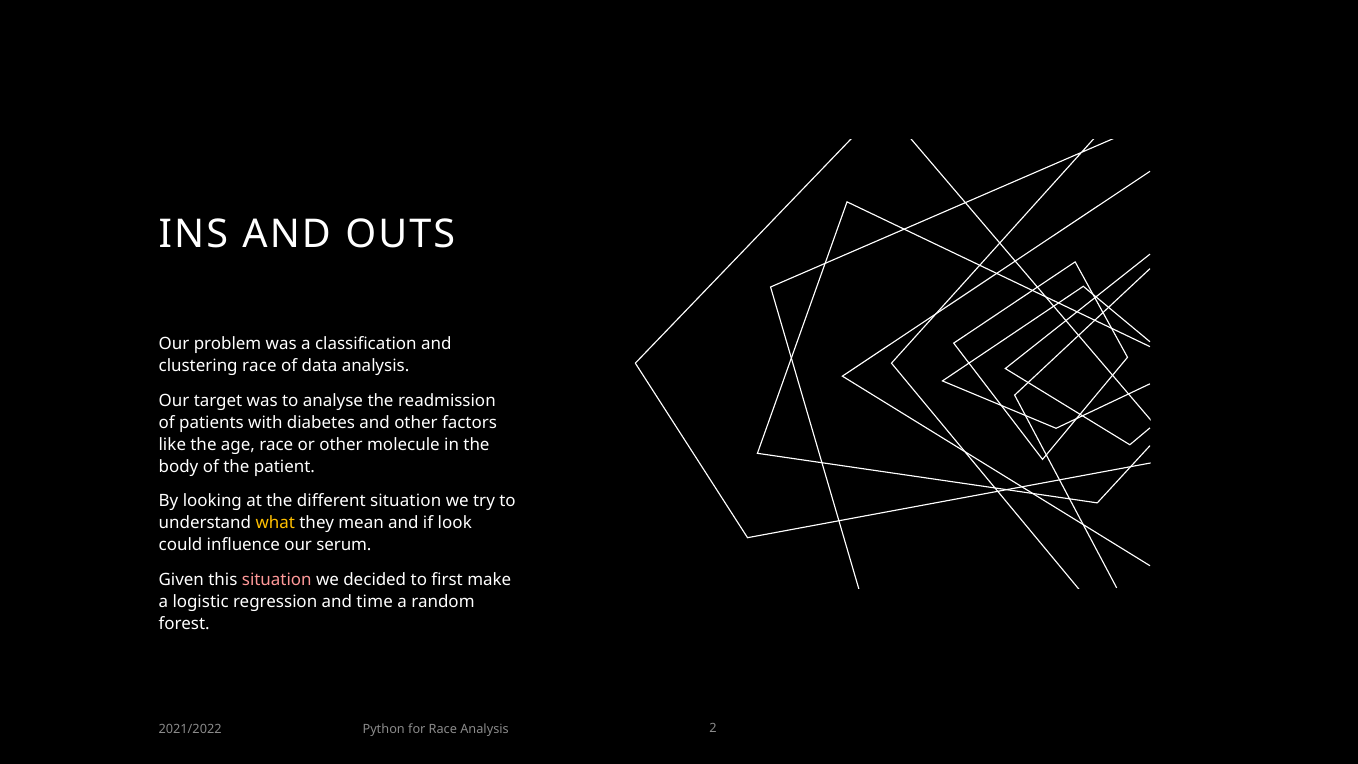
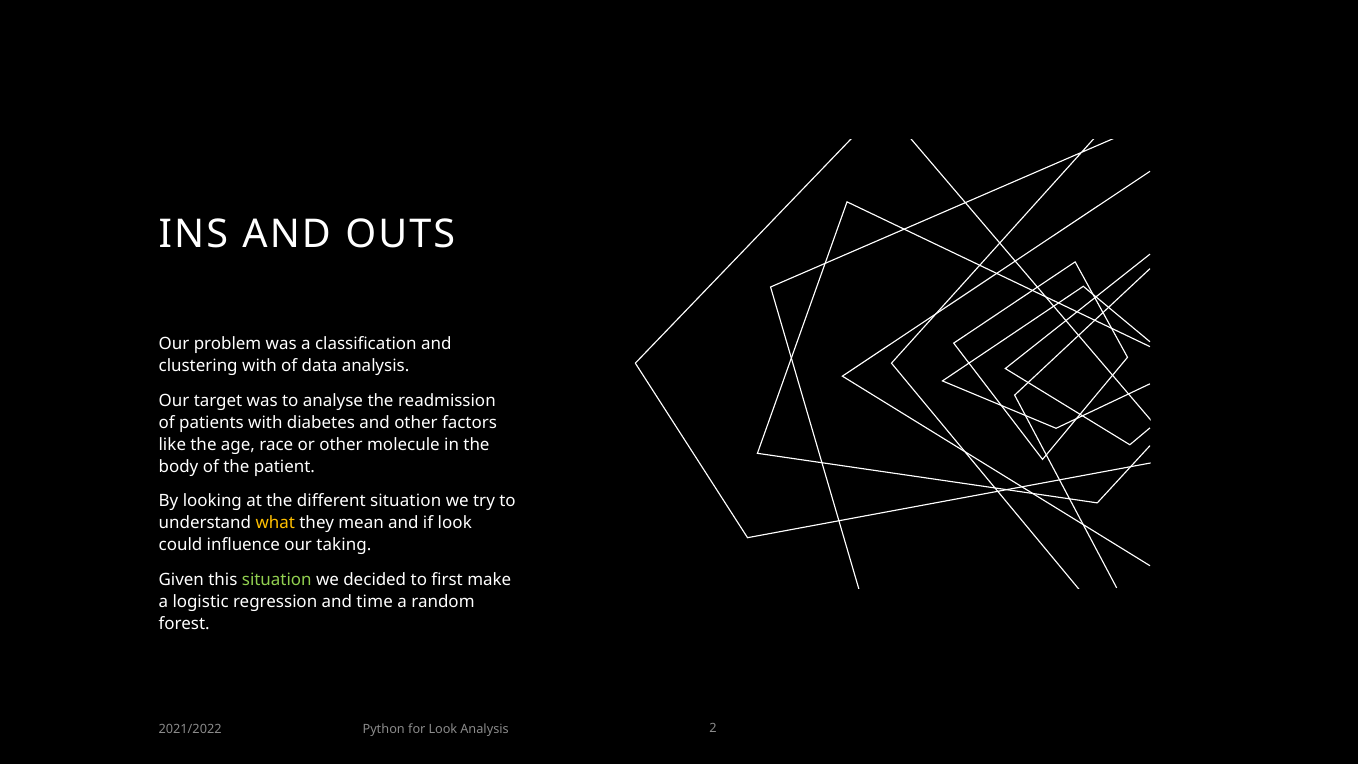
clustering race: race -> with
serum: serum -> taking
situation at (277, 580) colour: pink -> light green
for Race: Race -> Look
